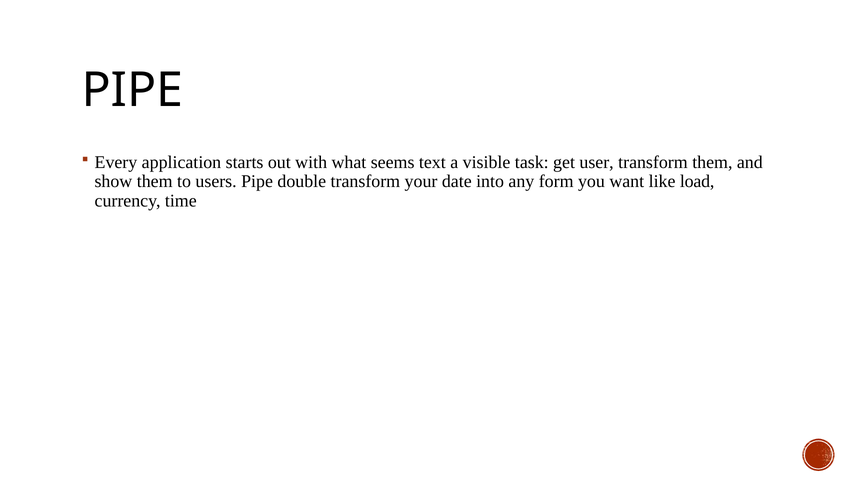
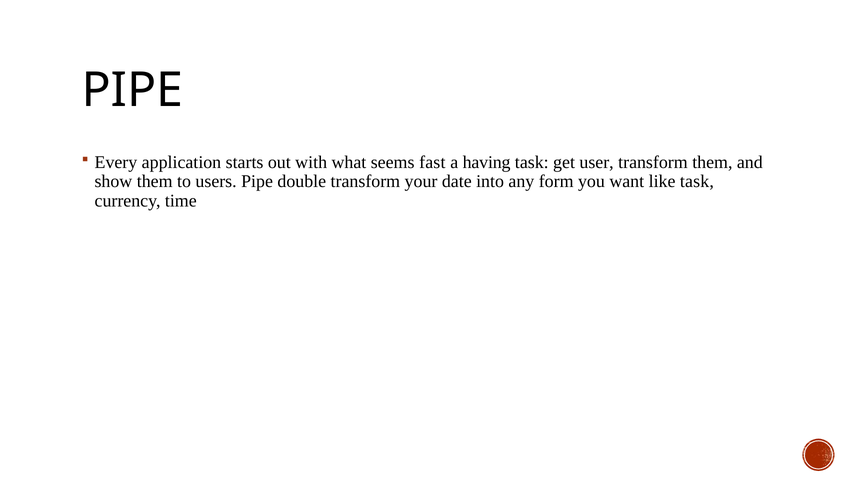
text: text -> fast
visible: visible -> having
like load: load -> task
